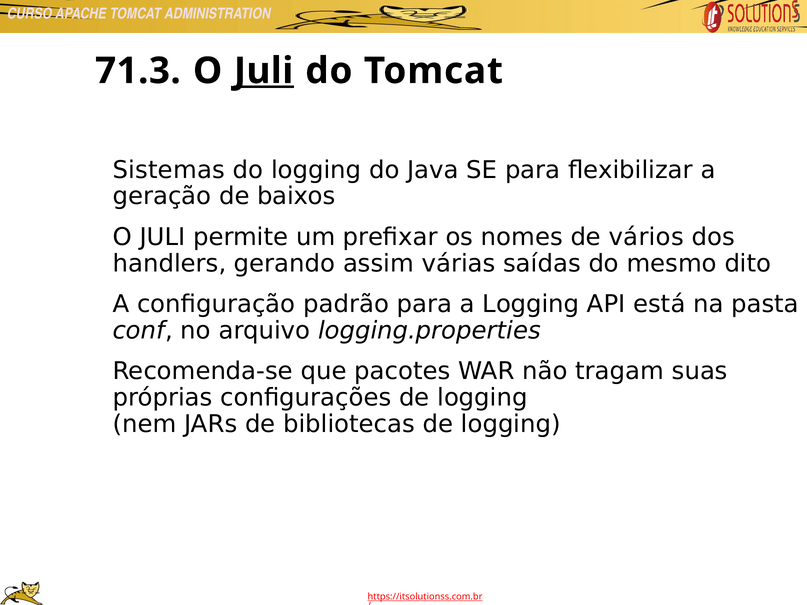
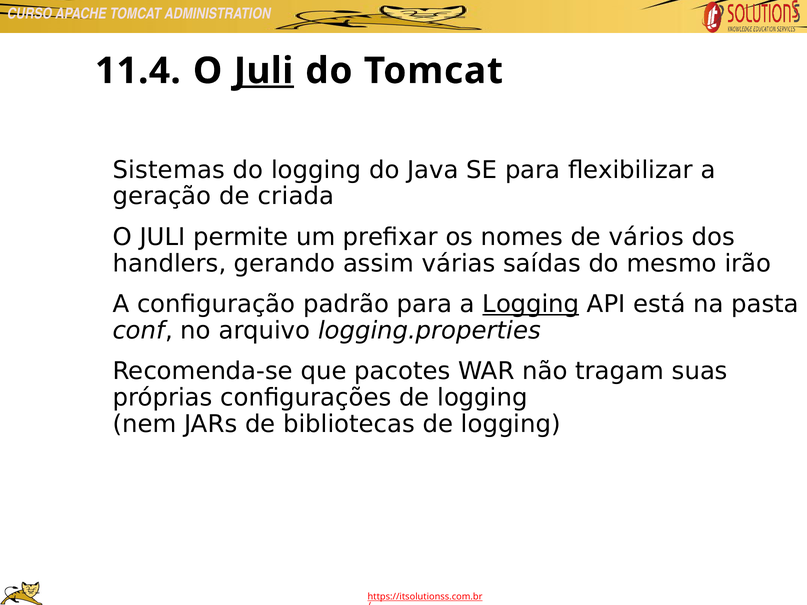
71.3: 71.3 -> 11.4
baixos: baixos -> criada
dito: dito -> irão
Logging at (531, 304) underline: none -> present
